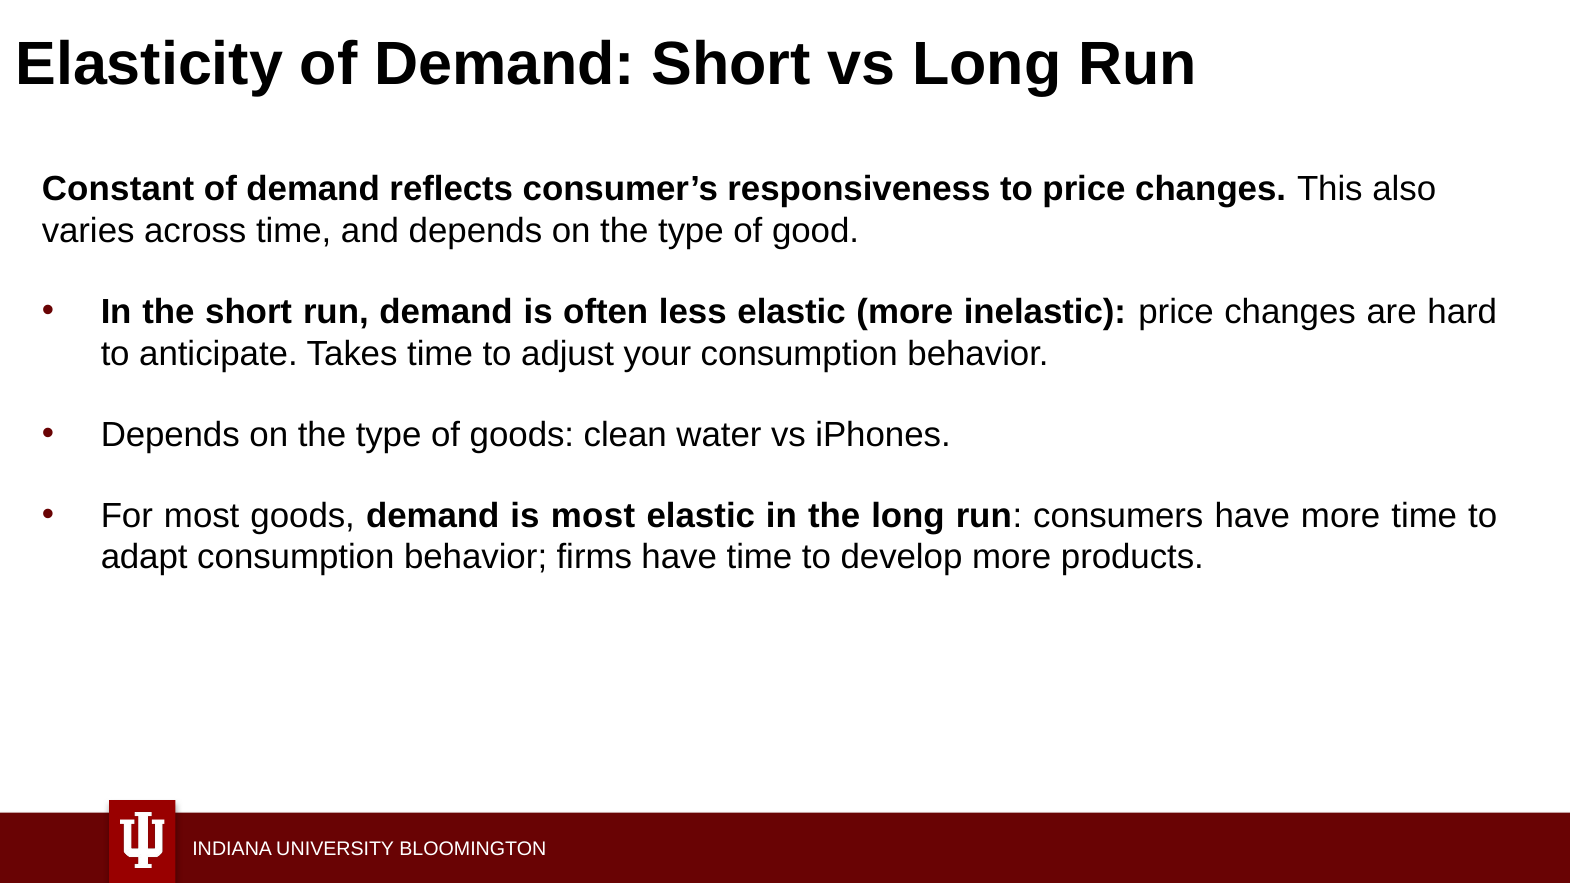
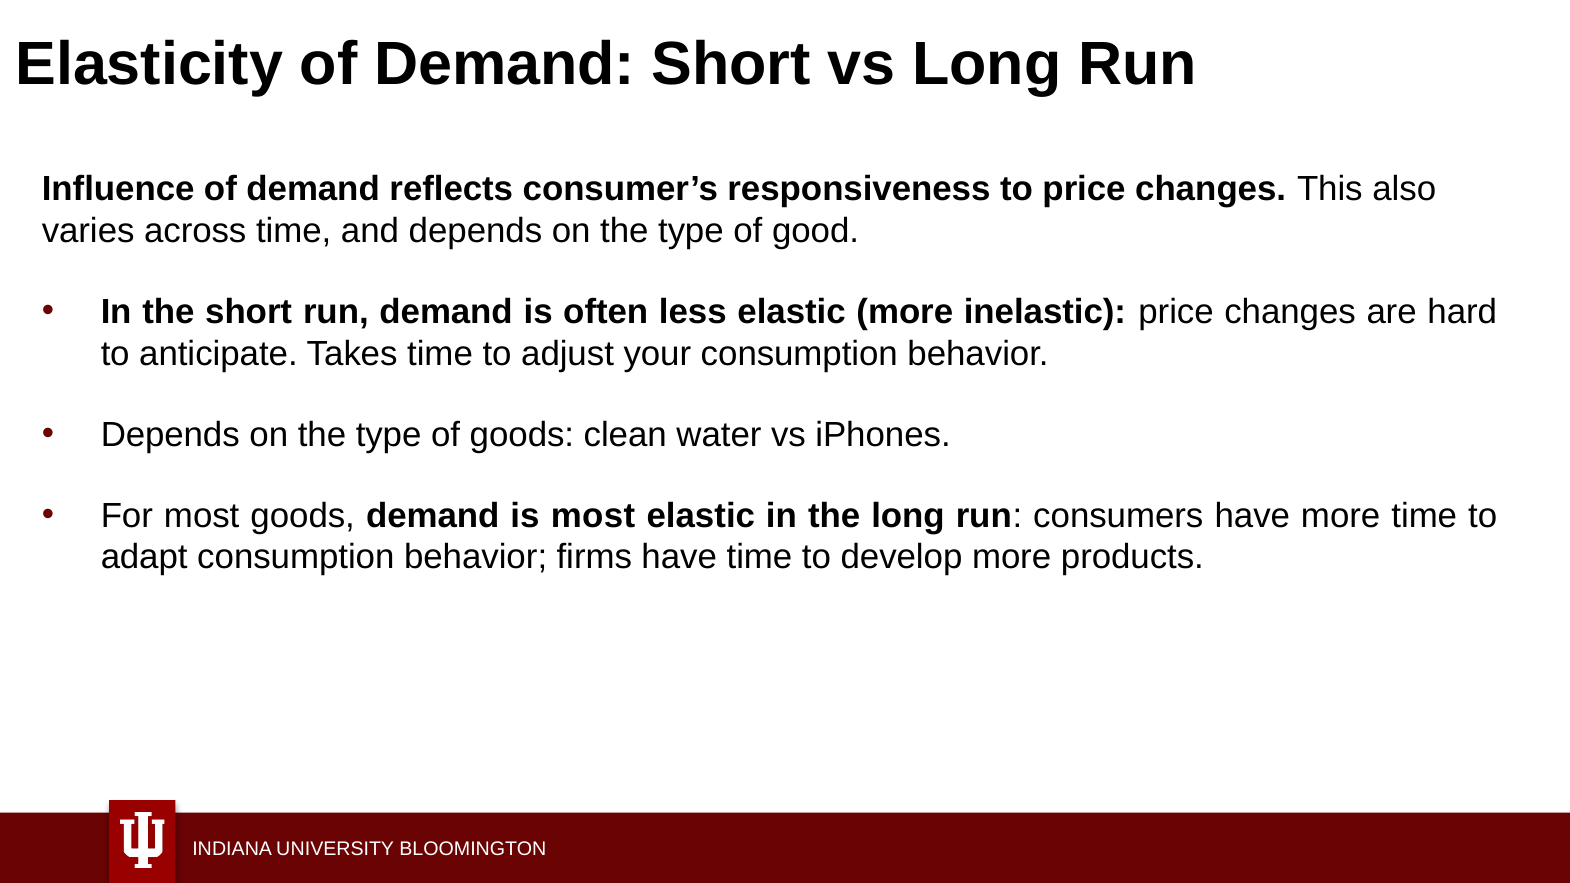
Constant: Constant -> Influence
